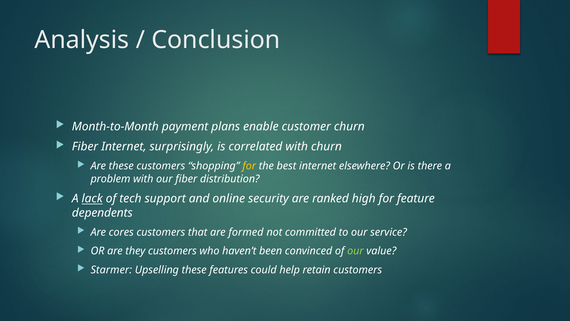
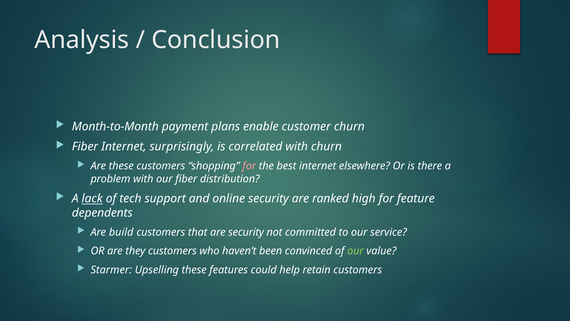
for at (249, 166) colour: yellow -> pink
cores: cores -> build
are formed: formed -> security
